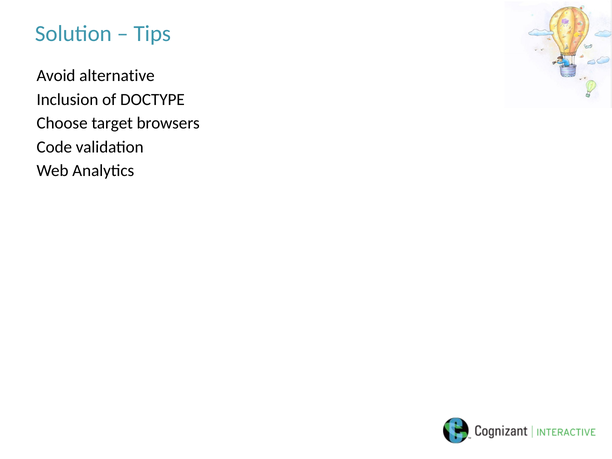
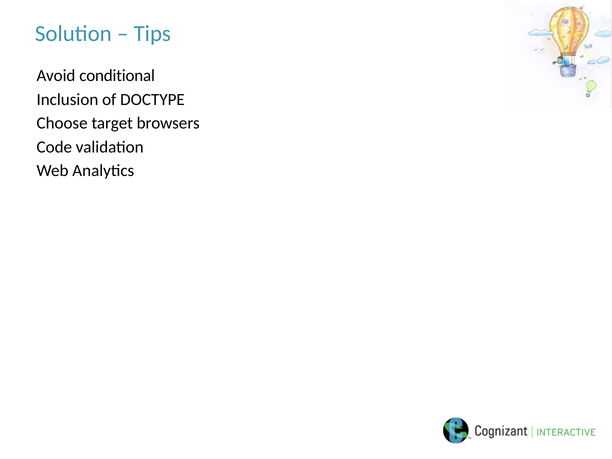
alternative: alternative -> conditional
